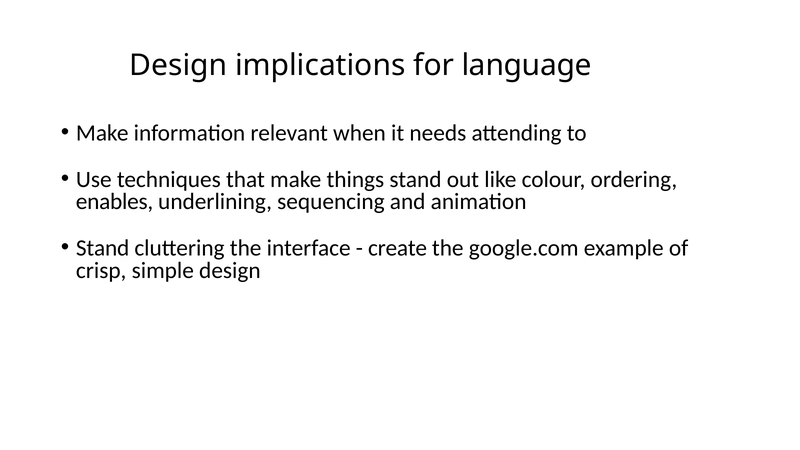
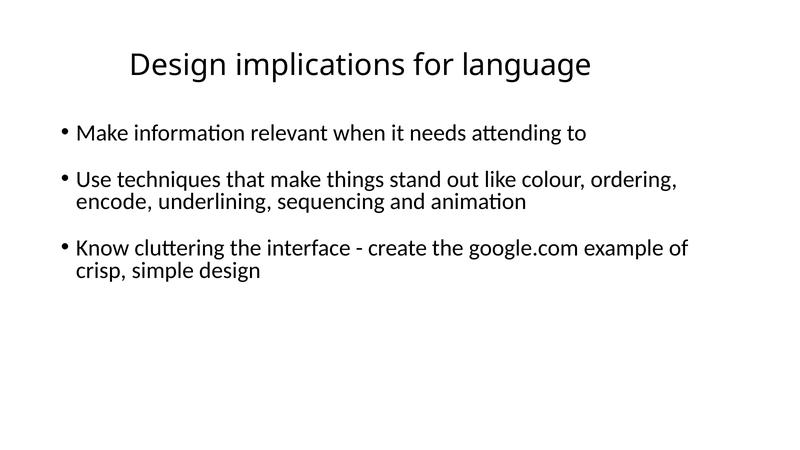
enables: enables -> encode
Stand at (103, 248): Stand -> Know
